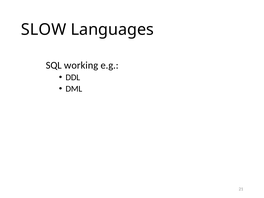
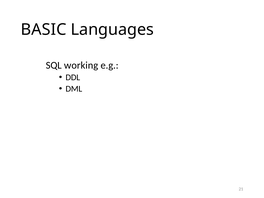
SLOW: SLOW -> BASIC
